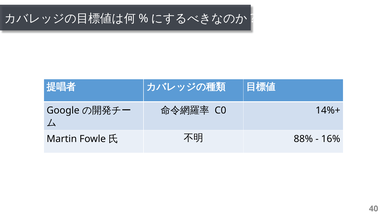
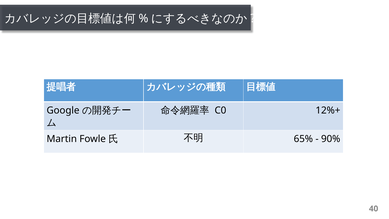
14%+: 14%+ -> 12%+
88%: 88% -> 65%
16%: 16% -> 90%
